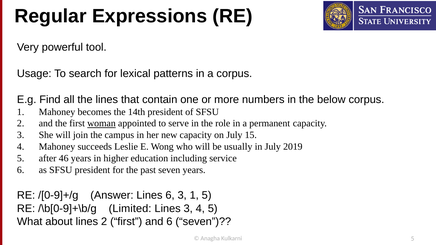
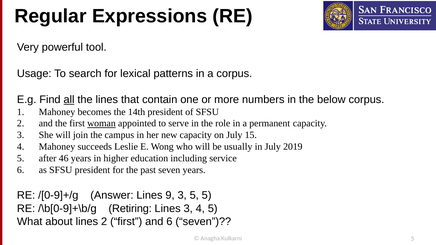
all underline: none -> present
Lines 6: 6 -> 9
3 1: 1 -> 5
Limited: Limited -> Retiring
